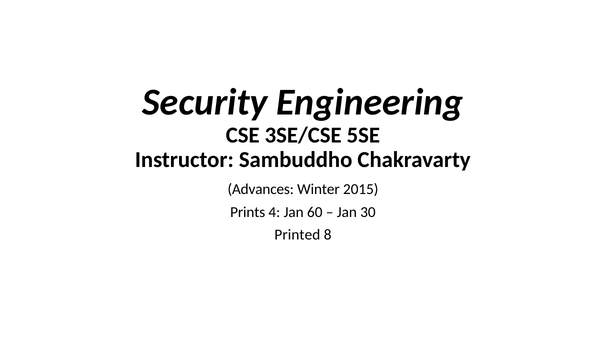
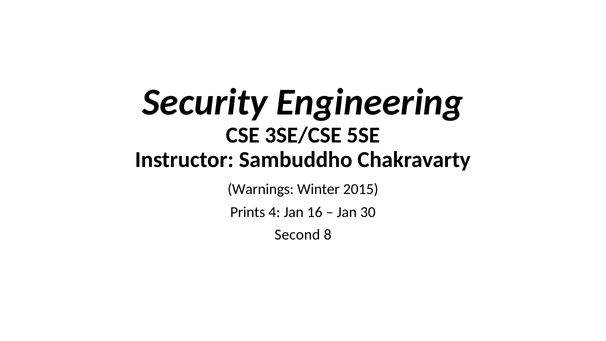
Advances: Advances -> Warnings
60: 60 -> 16
Printed: Printed -> Second
